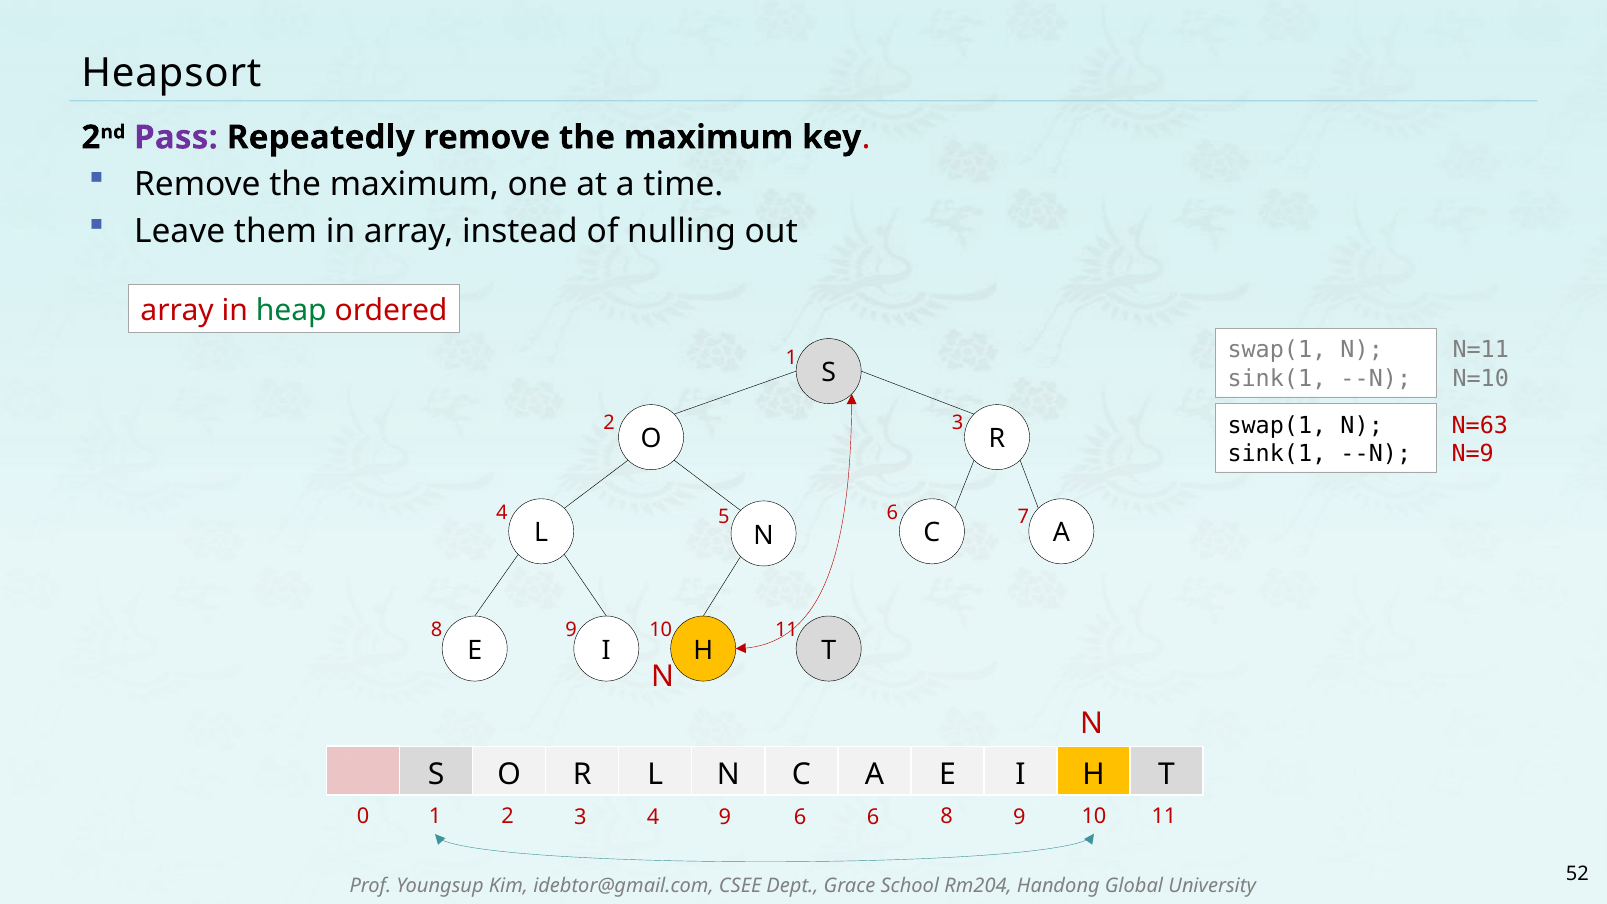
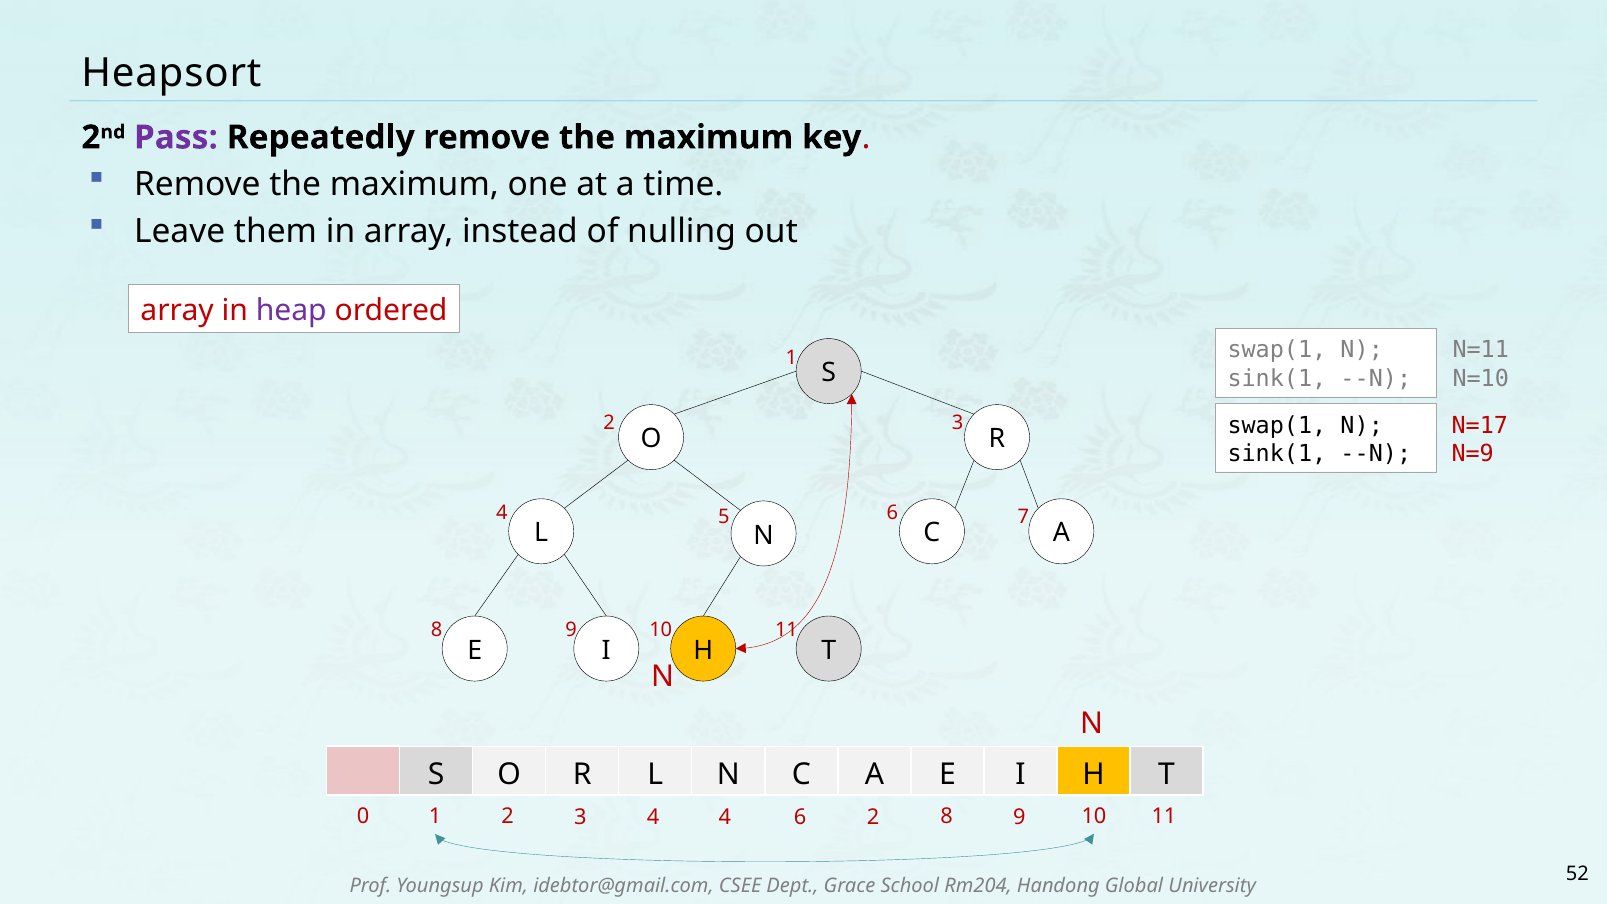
heap colour: green -> purple
N=63: N=63 -> N=17
4 9: 9 -> 4
6 6: 6 -> 2
